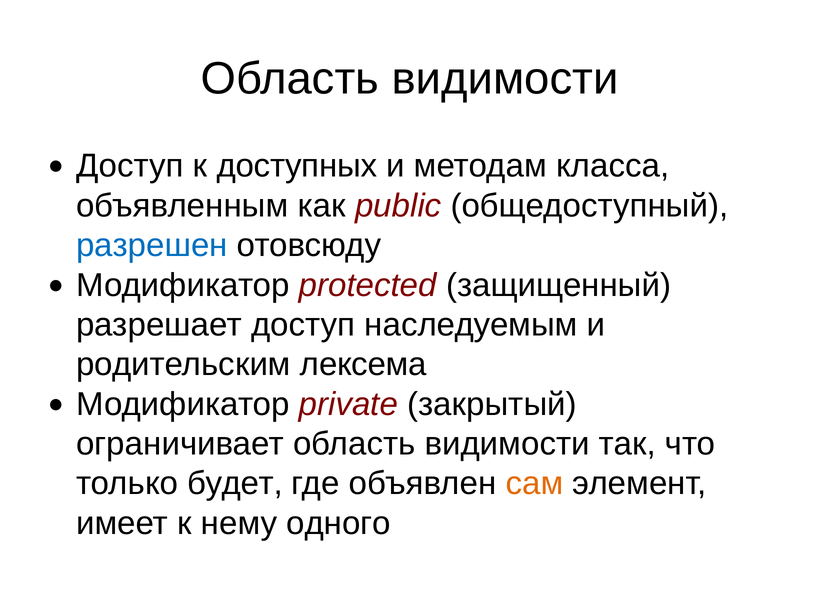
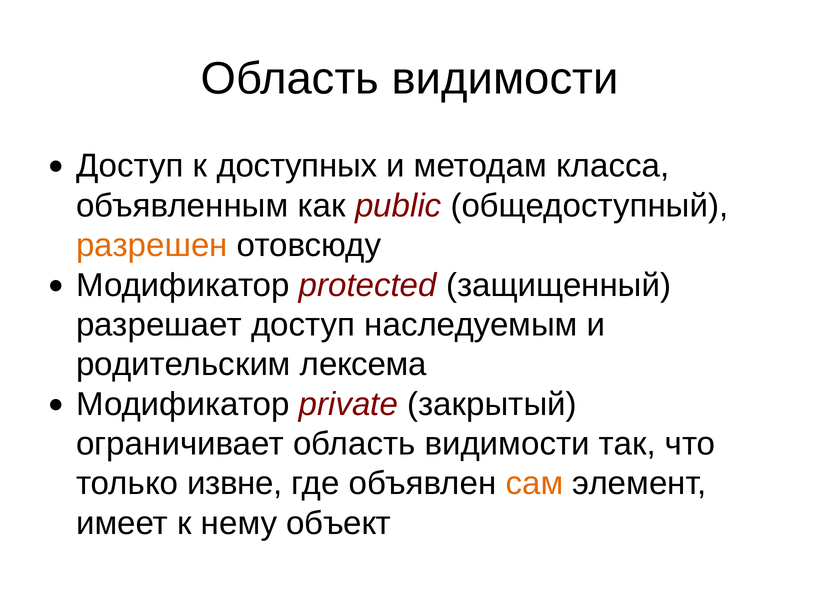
разрешен colour: blue -> orange
будет: будет -> извне
одного: одного -> объект
